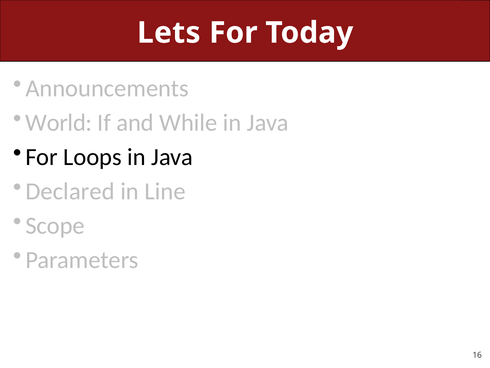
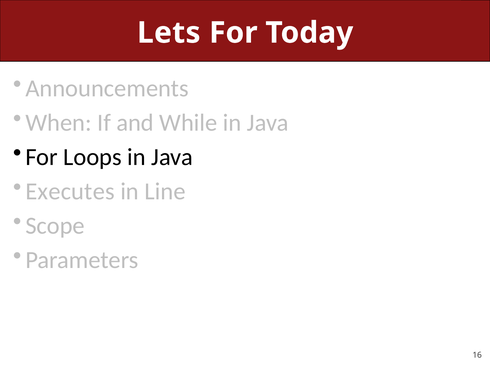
World: World -> When
Declared: Declared -> Executes
